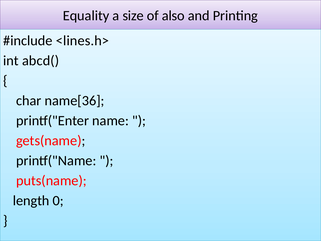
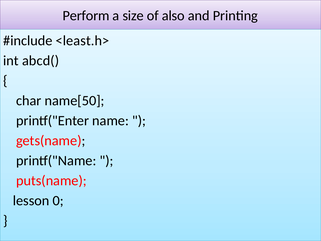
Equality: Equality -> Perform
<lines.h>: <lines.h> -> <least.h>
name[36: name[36 -> name[50
length: length -> lesson
